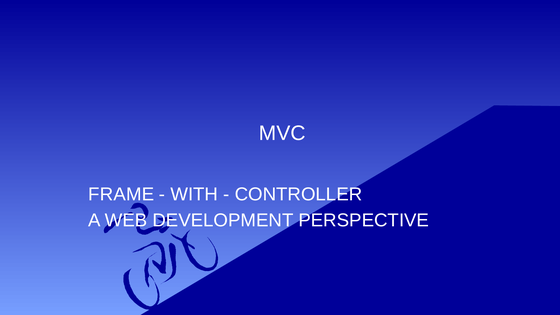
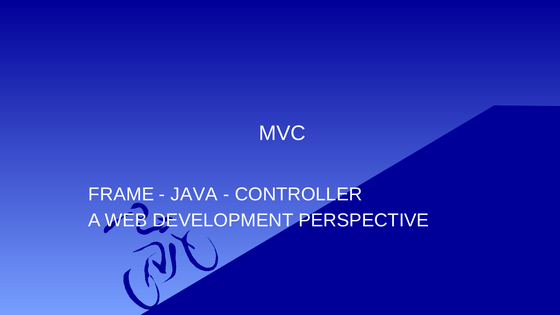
WITH: WITH -> JAVA
